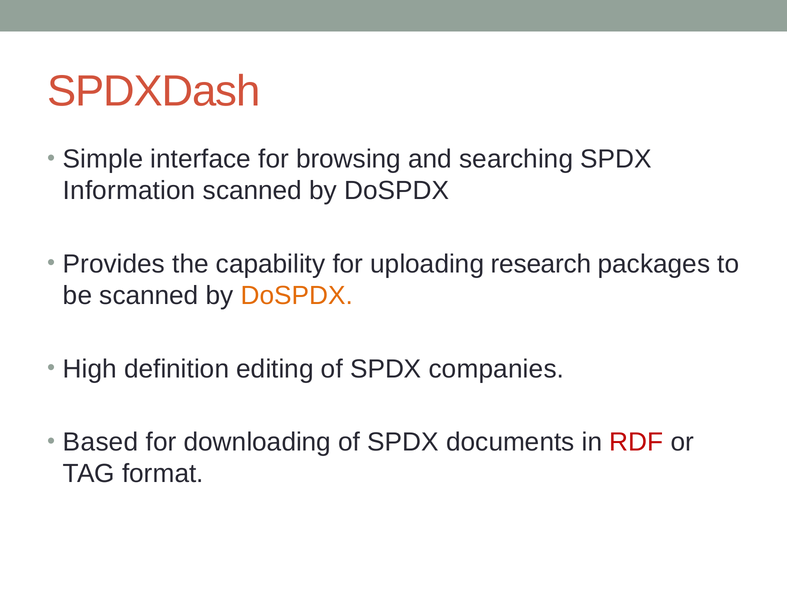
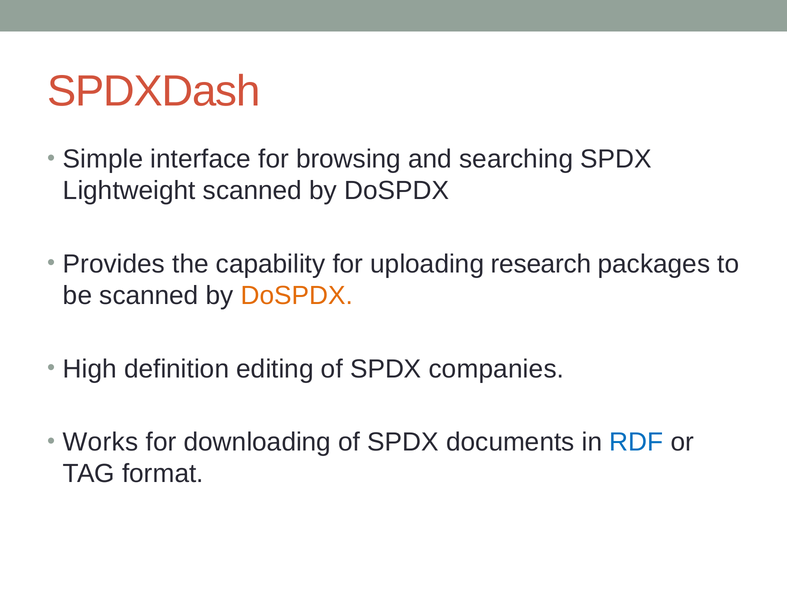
Information: Information -> Lightweight
Based: Based -> Works
RDF colour: red -> blue
